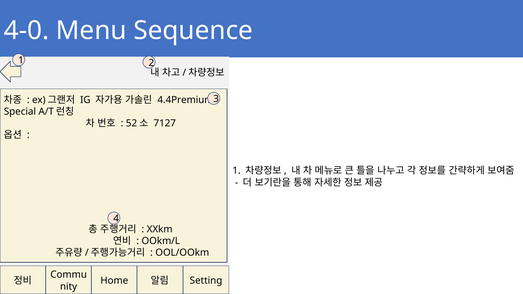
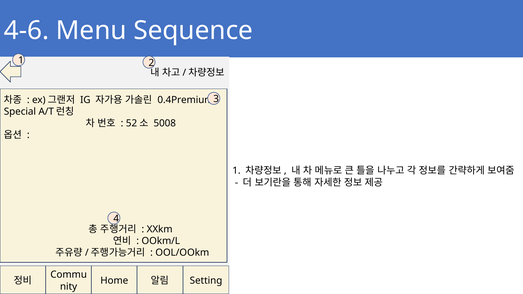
4-0: 4-0 -> 4-6
4.4Premium: 4.4Premium -> 0.4Premium
7127: 7127 -> 5008
